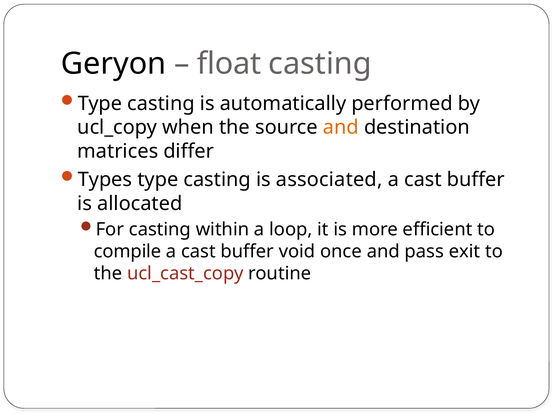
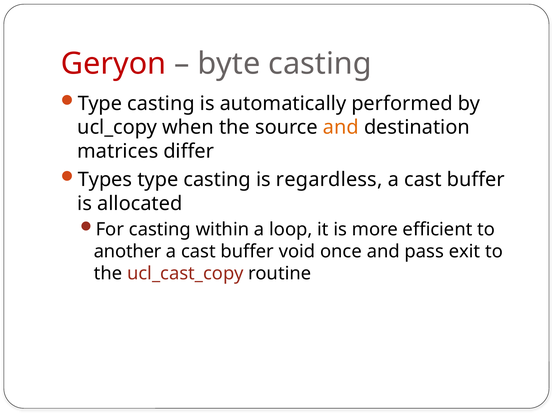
Geryon colour: black -> red
float: float -> byte
associated: associated -> regardless
compile: compile -> another
